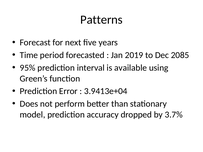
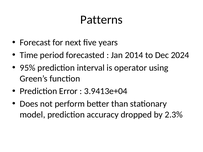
2019: 2019 -> 2014
2085: 2085 -> 2024
available: available -> operator
3.7%: 3.7% -> 2.3%
